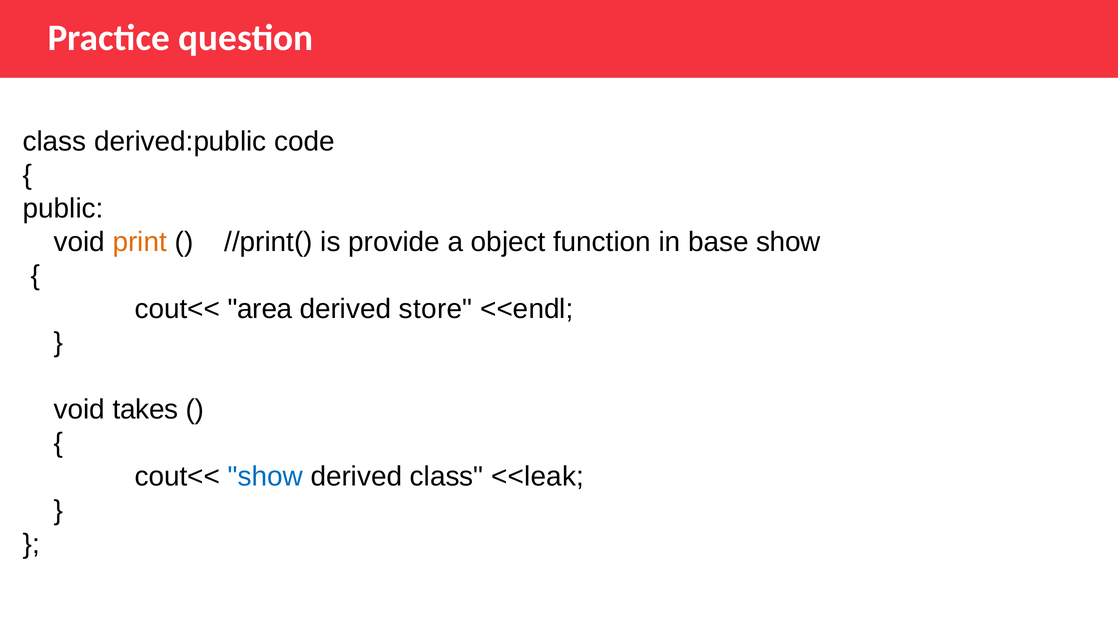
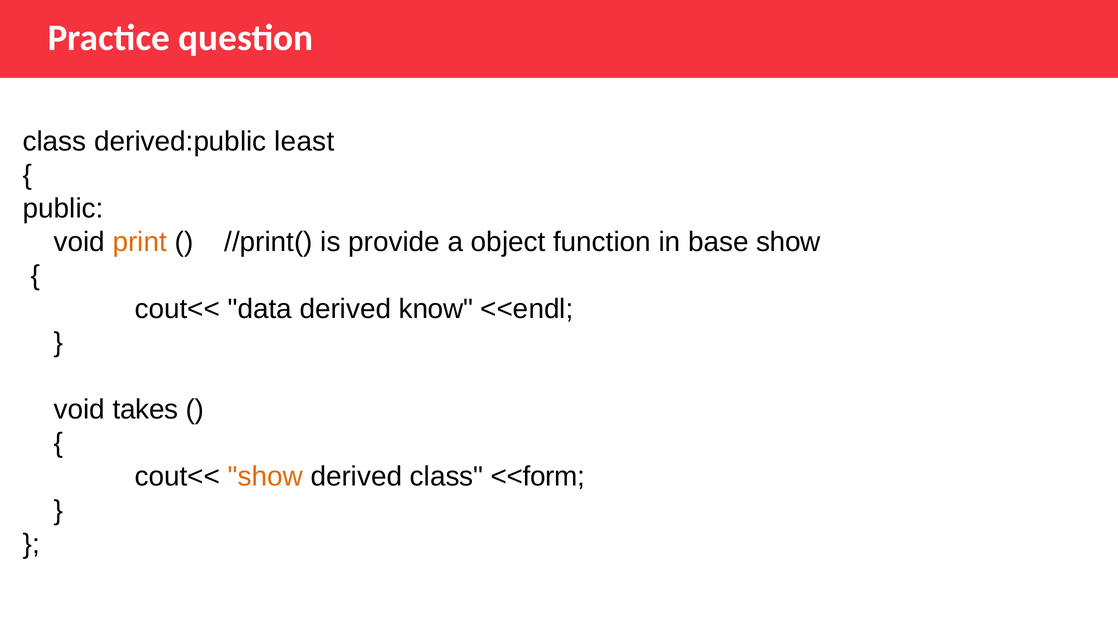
code: code -> least
area: area -> data
store: store -> know
show at (265, 477) colour: blue -> orange
<<leak: <<leak -> <<form
